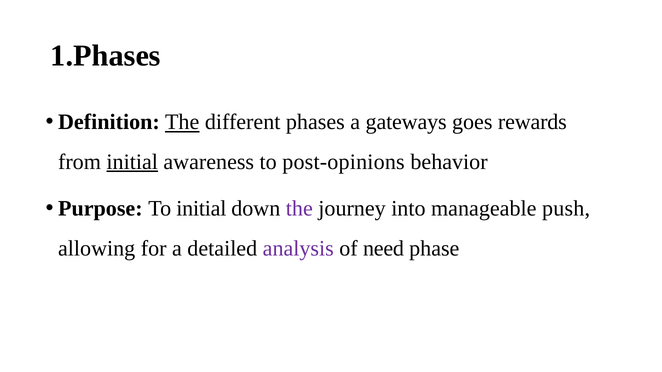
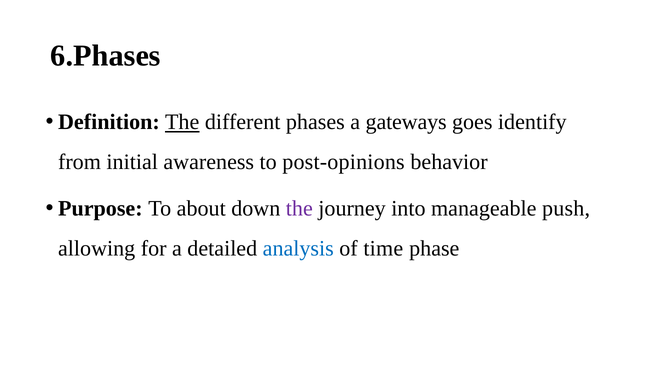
1.Phases: 1.Phases -> 6.Phases
rewards: rewards -> identify
initial at (132, 162) underline: present -> none
To initial: initial -> about
analysis colour: purple -> blue
need: need -> time
